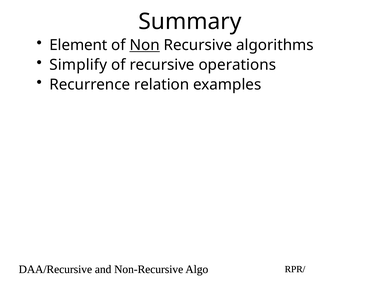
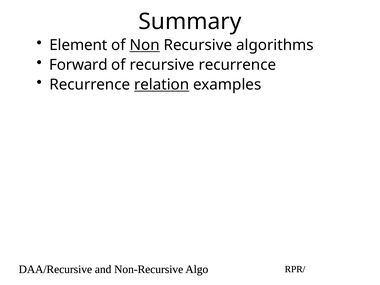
Simplify: Simplify -> Forward
recursive operations: operations -> recurrence
relation underline: none -> present
